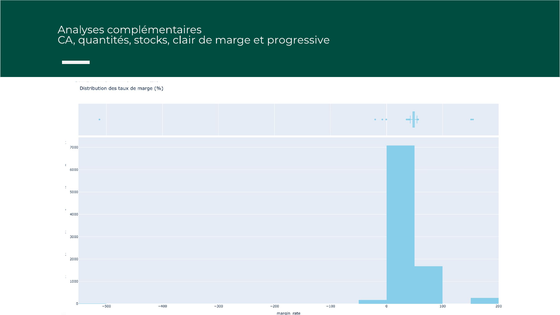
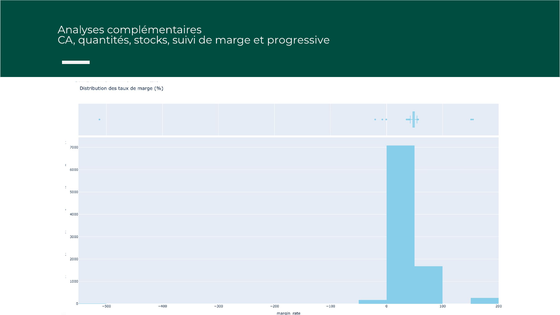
clair: clair -> suivi
